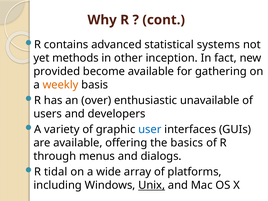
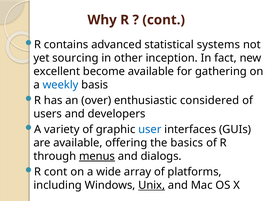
methods: methods -> sourcing
provided: provided -> excellent
weekly colour: orange -> blue
unavailable: unavailable -> considered
menus underline: none -> present
R tidal: tidal -> cont
